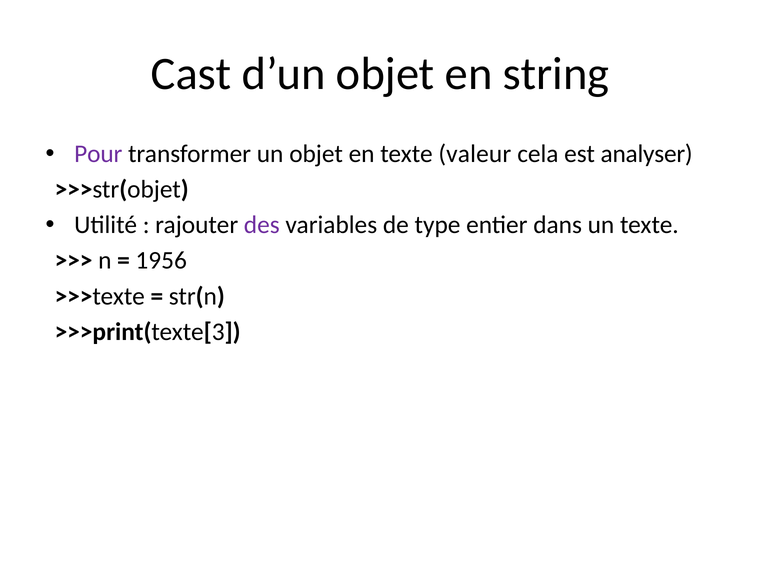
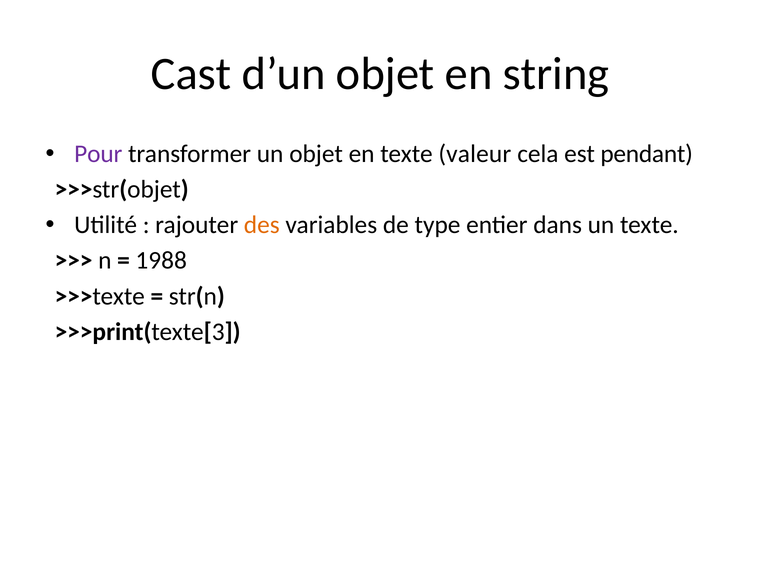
analyser: analyser -> pendant
des colour: purple -> orange
1956: 1956 -> 1988
